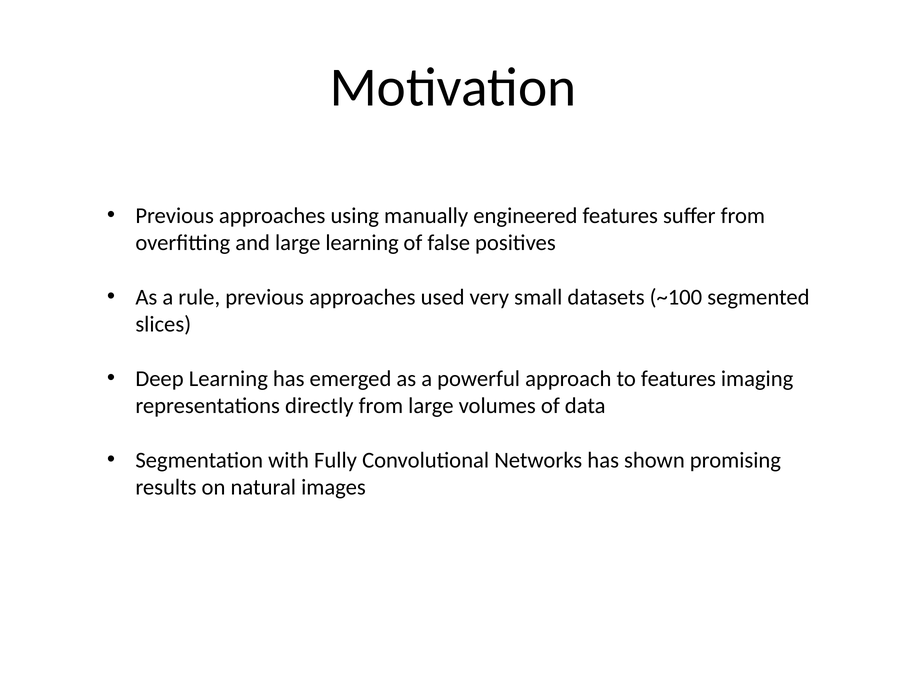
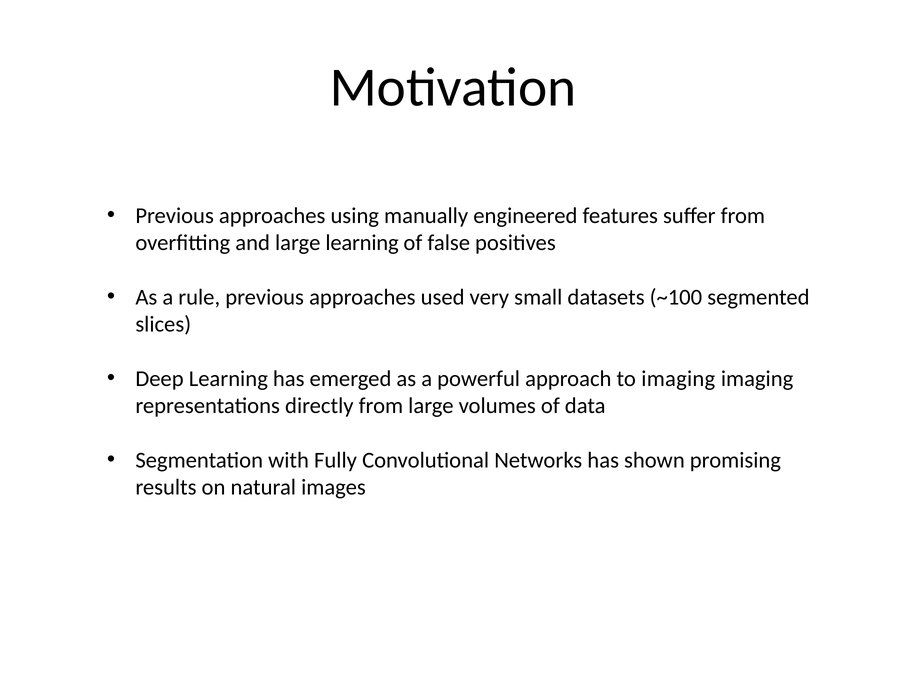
to features: features -> imaging
